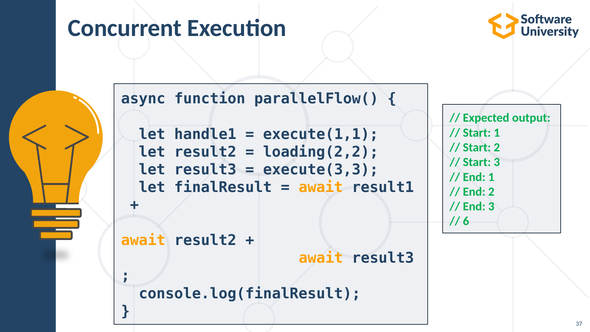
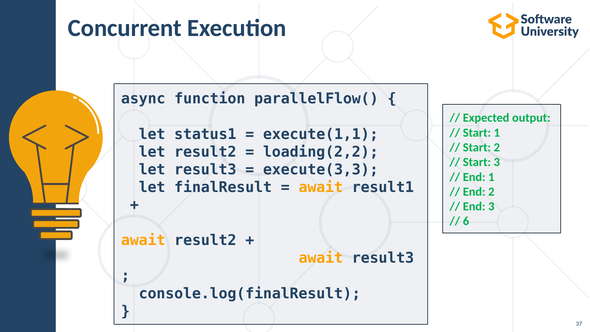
handle1: handle1 -> status1
